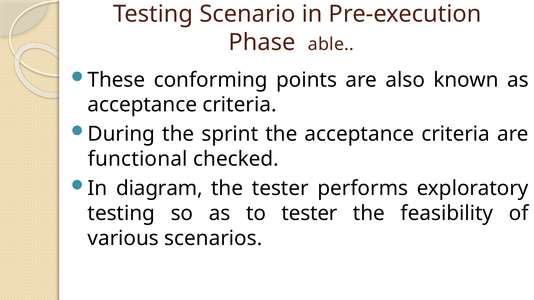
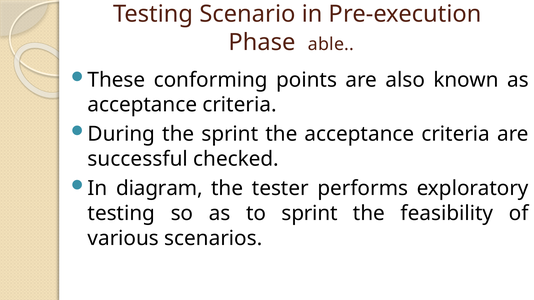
functional: functional -> successful
to tester: tester -> sprint
